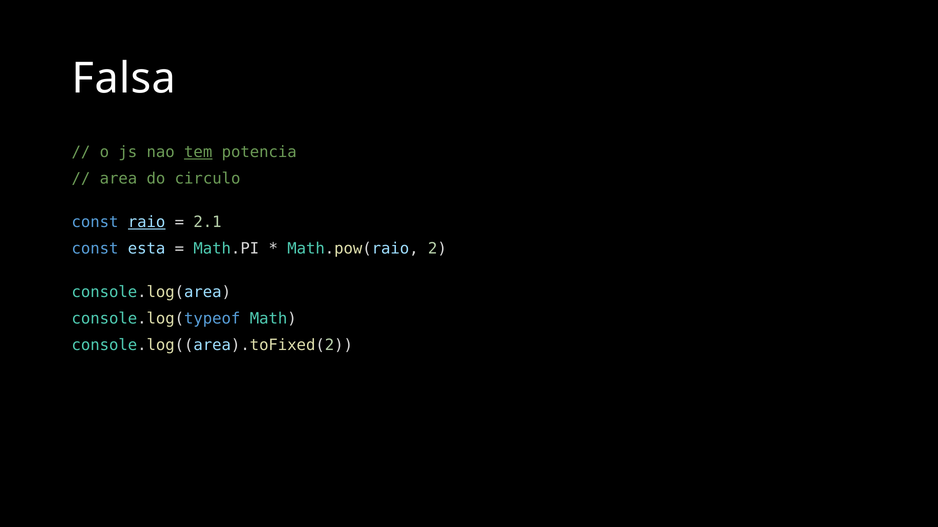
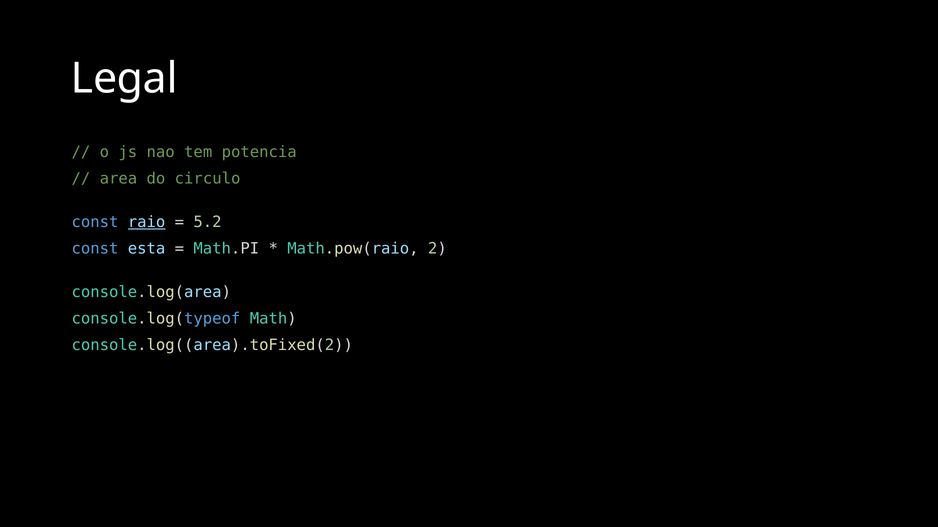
Falsa: Falsa -> Legal
tem underline: present -> none
2.1: 2.1 -> 5.2
